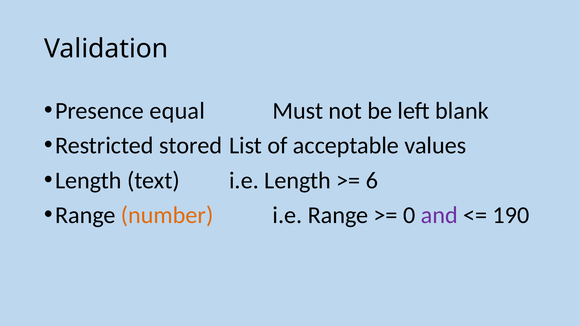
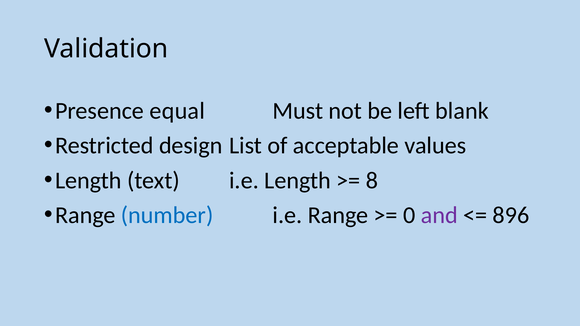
stored: stored -> design
6: 6 -> 8
number colour: orange -> blue
190: 190 -> 896
